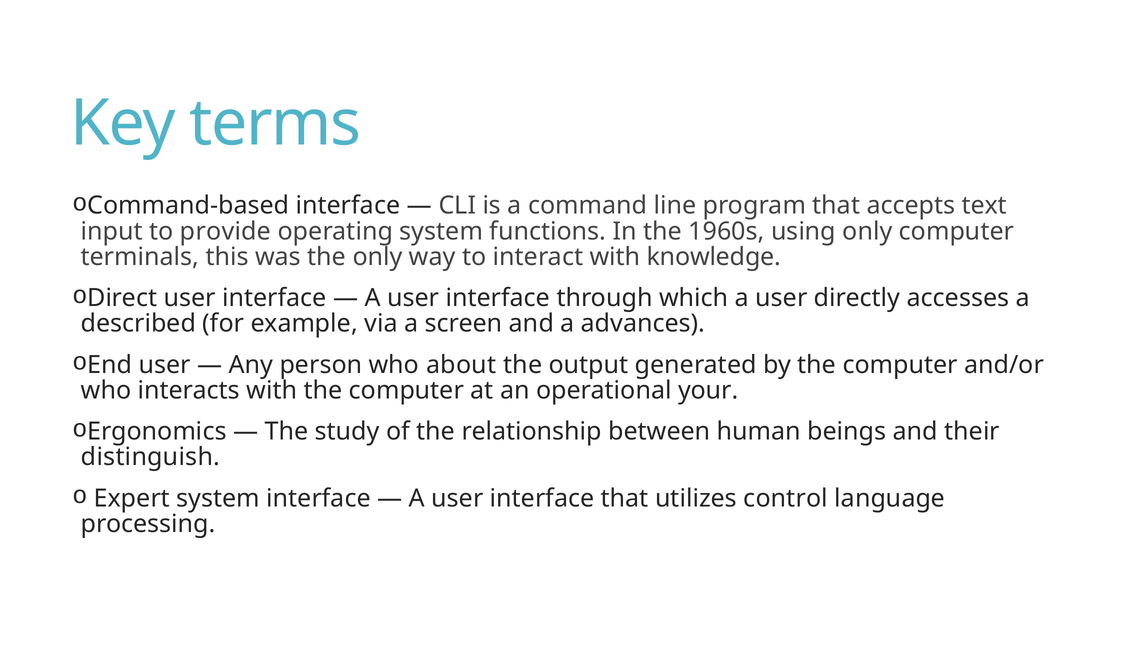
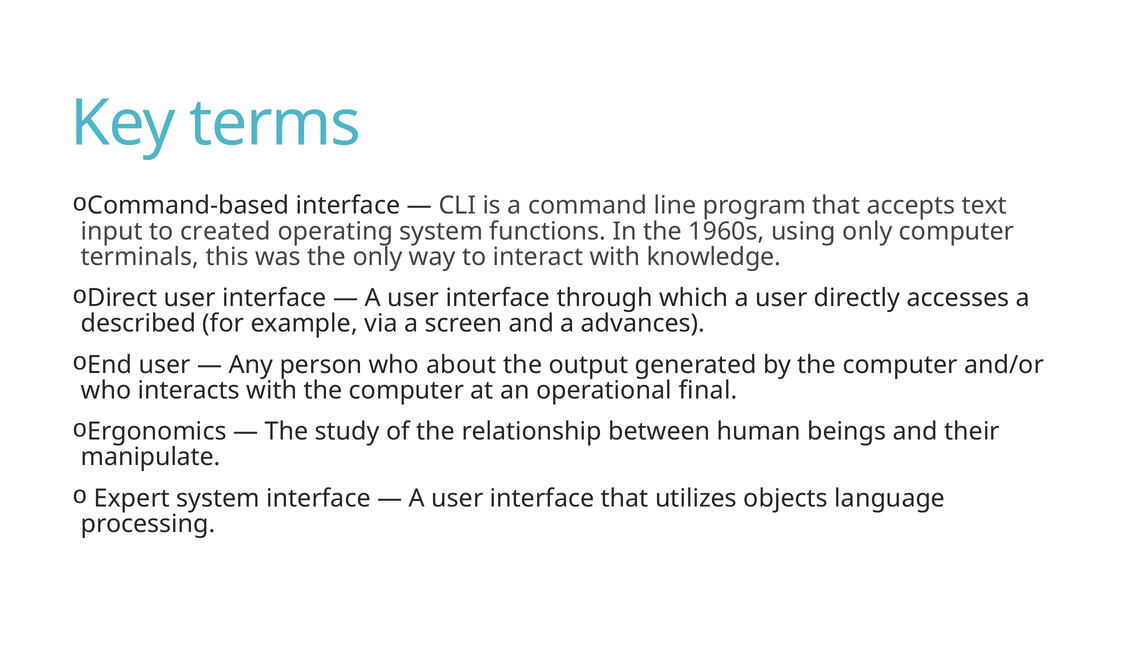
provide: provide -> created
your: your -> final
distinguish: distinguish -> manipulate
control: control -> objects
